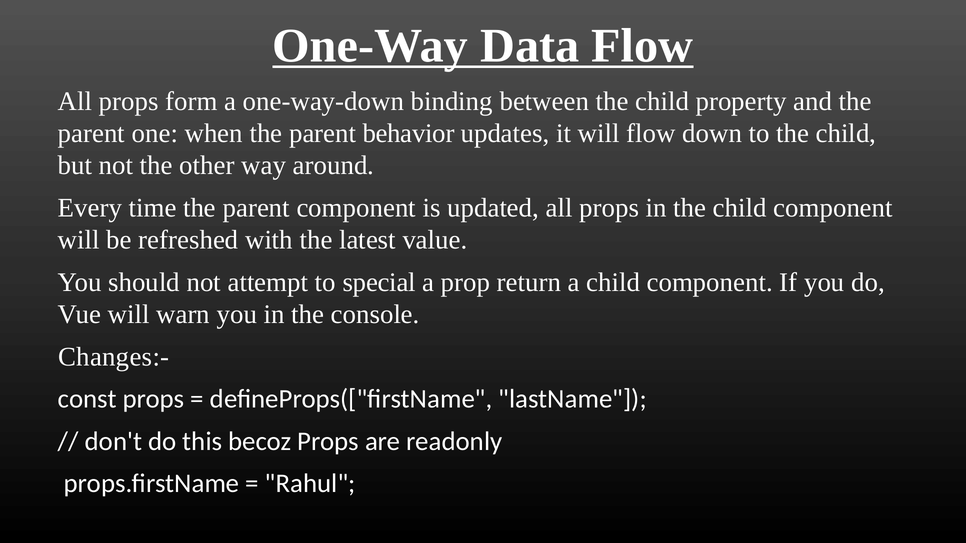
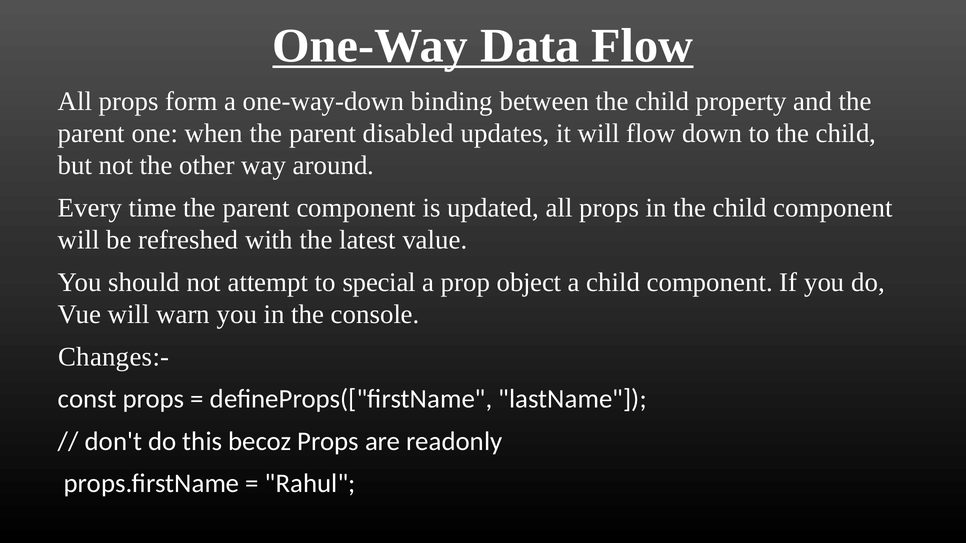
behavior: behavior -> disabled
return: return -> object
